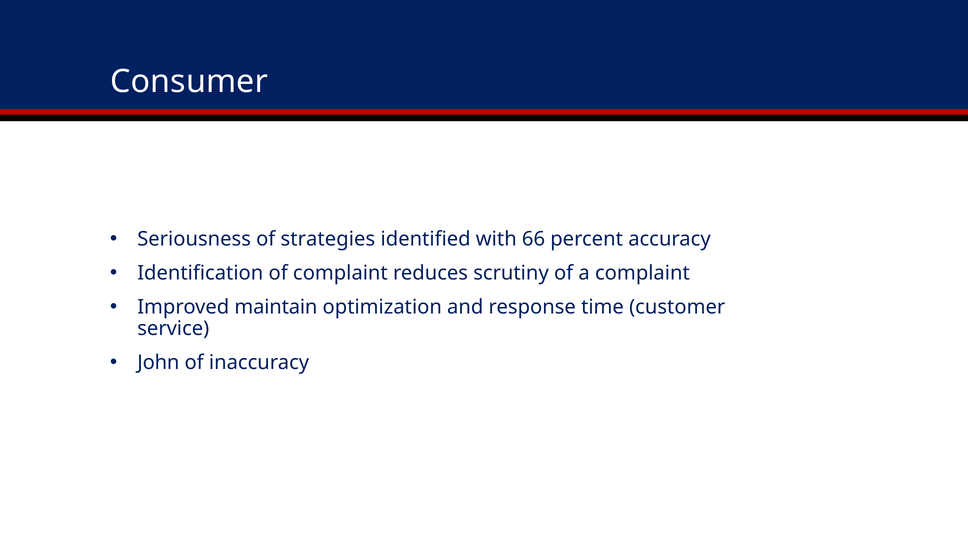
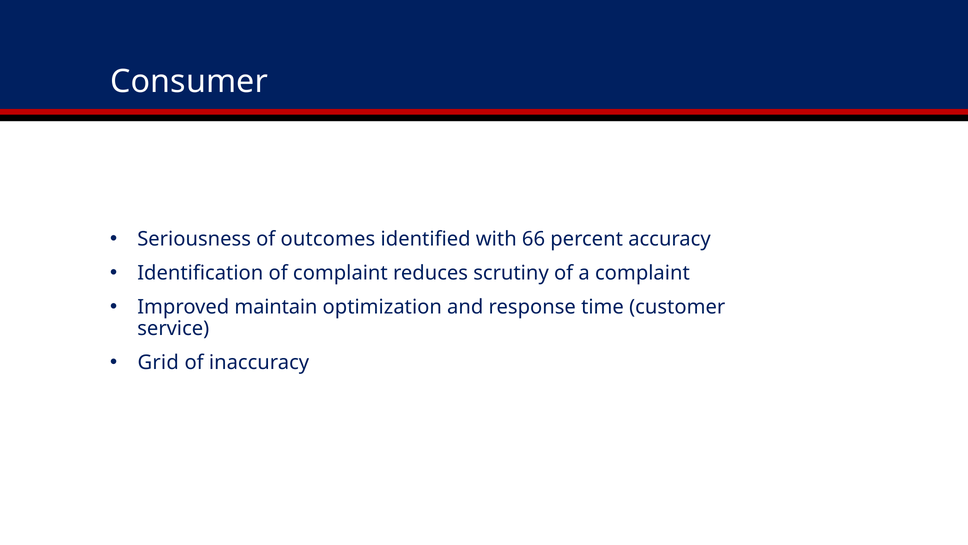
strategies: strategies -> outcomes
John: John -> Grid
